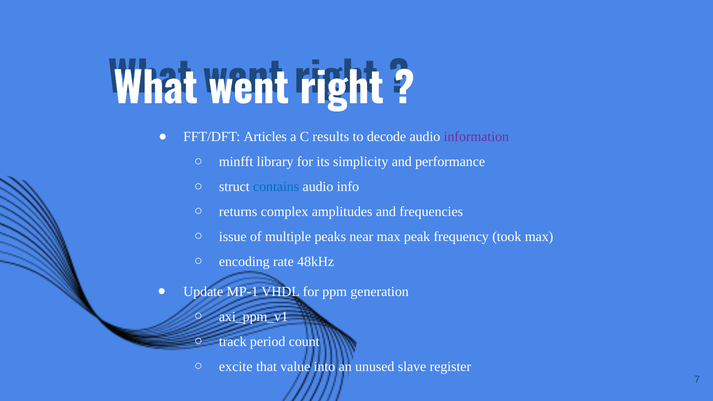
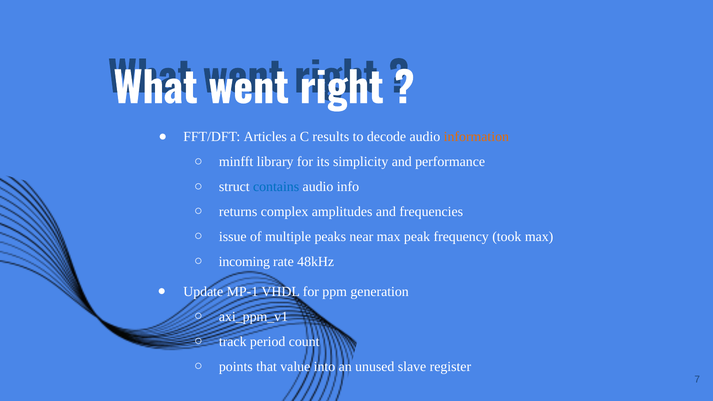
information colour: purple -> orange
encoding: encoding -> incoming
excite: excite -> points
